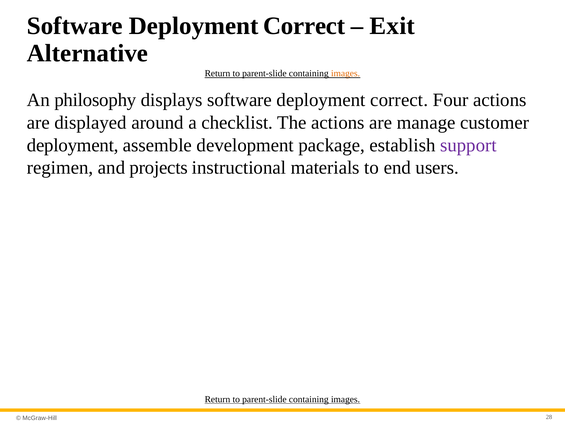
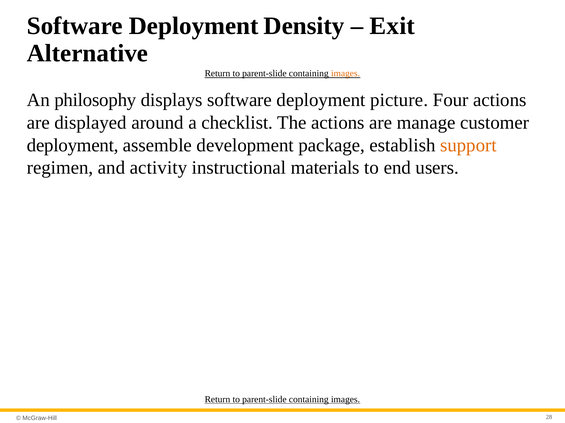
Correct at (304, 26): Correct -> Density
displays software deployment correct: correct -> picture
support colour: purple -> orange
projects: projects -> activity
